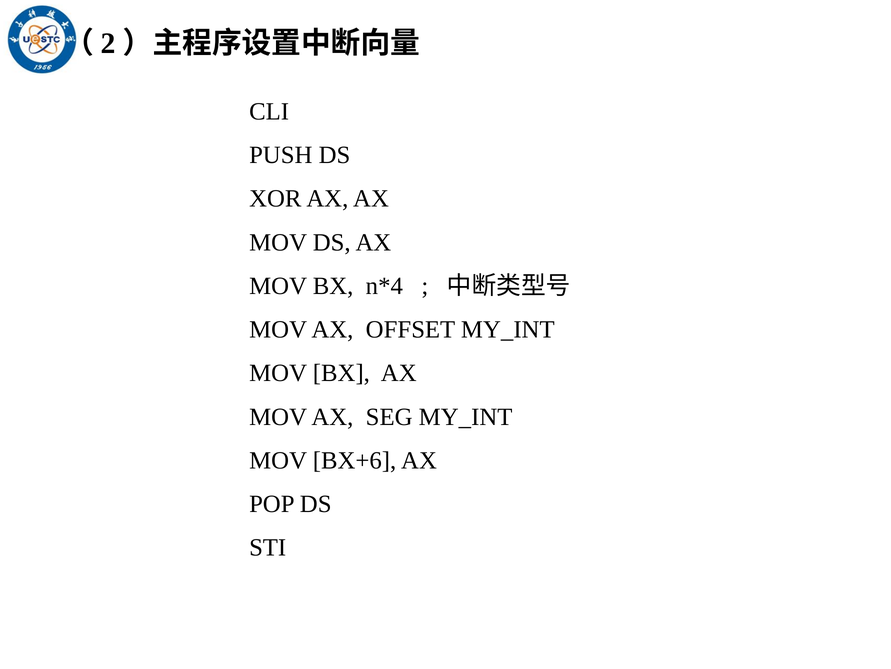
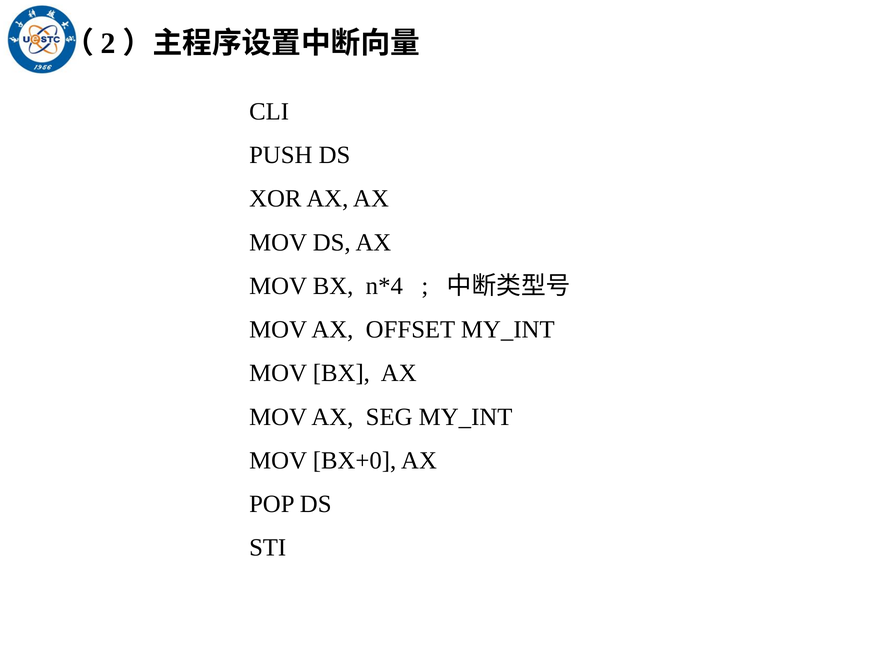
BX+6: BX+6 -> BX+0
